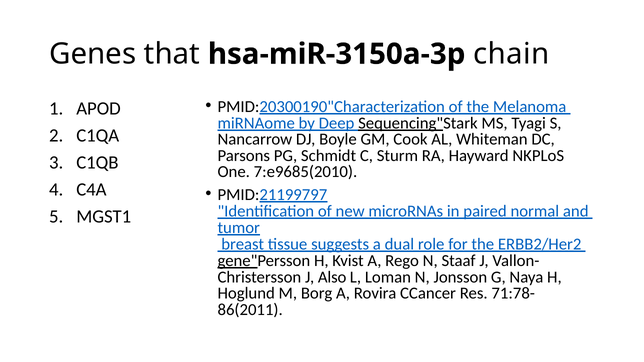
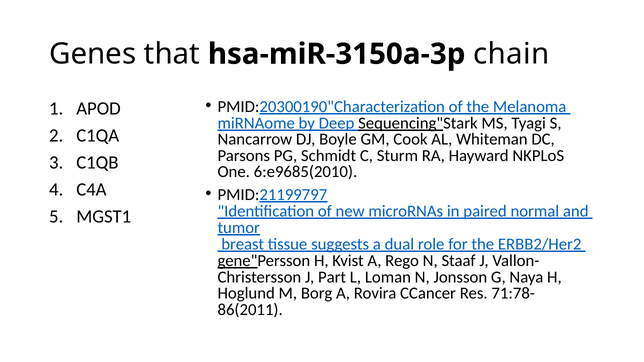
7:e9685(2010: 7:e9685(2010 -> 6:e9685(2010
Also: Also -> Part
